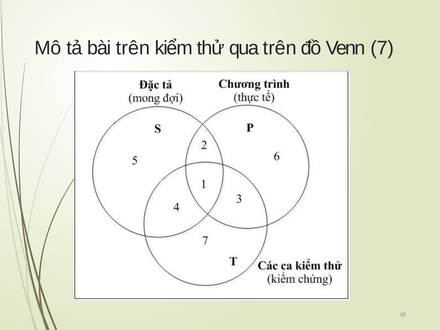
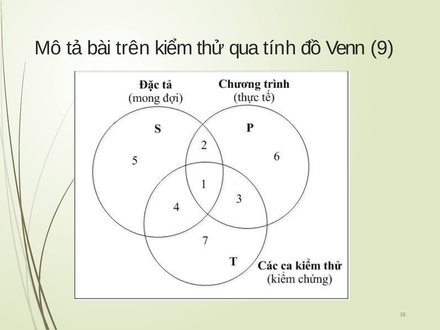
qua trên: trên -> tính
7: 7 -> 9
